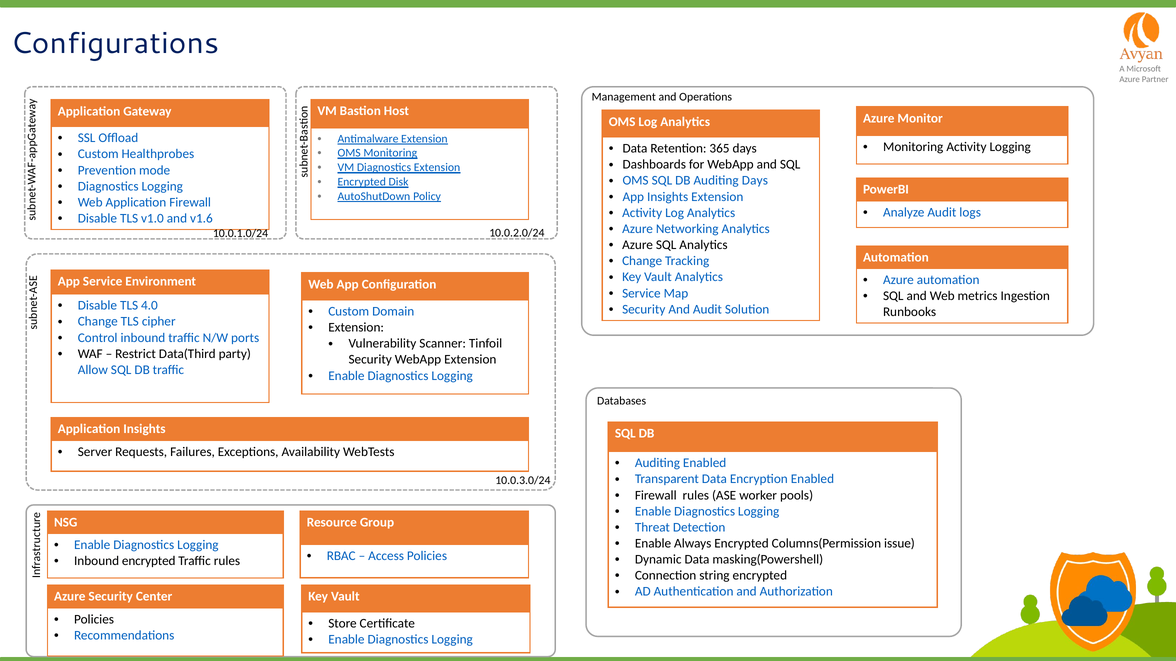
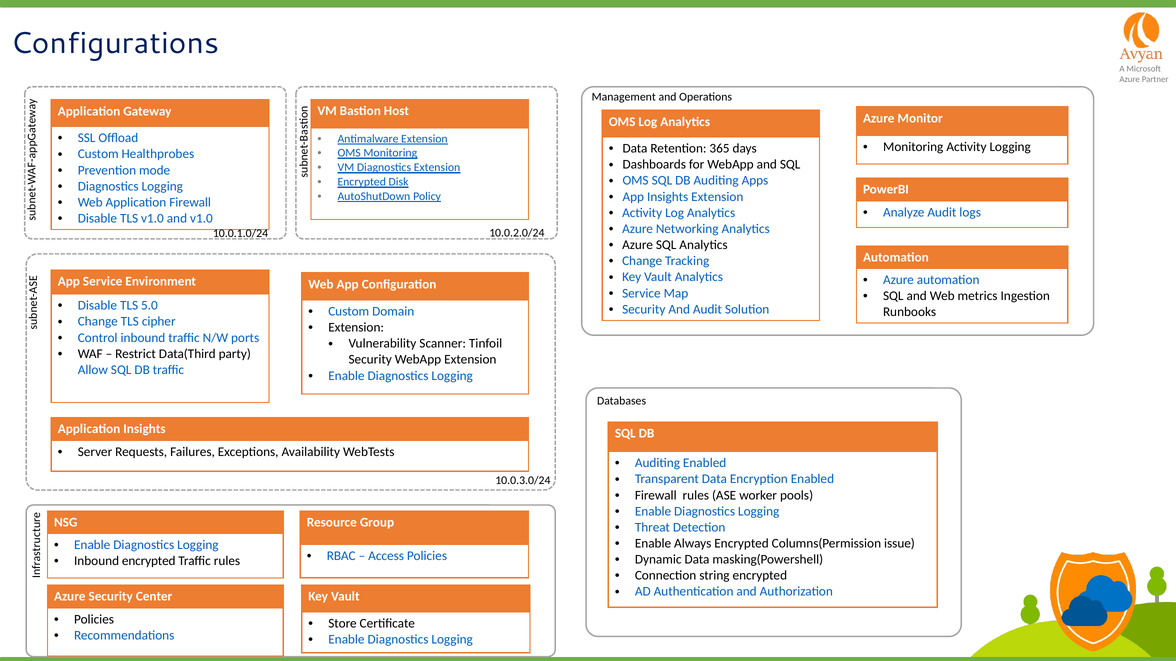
Auditing Days: Days -> Apps
and v1.6: v1.6 -> v1.0
4.0: 4.0 -> 5.0
